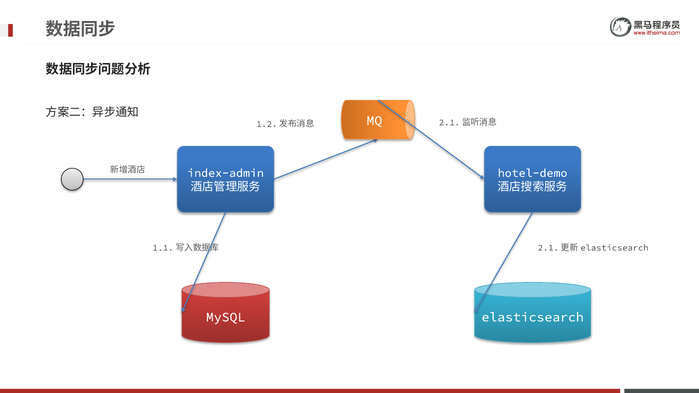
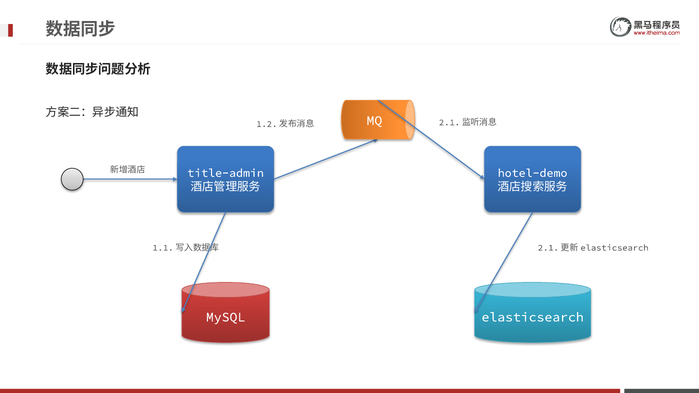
index-admin: index-admin -> title-admin
